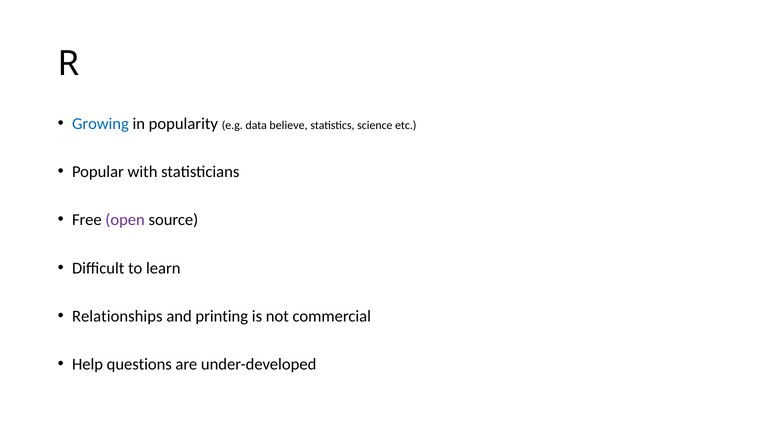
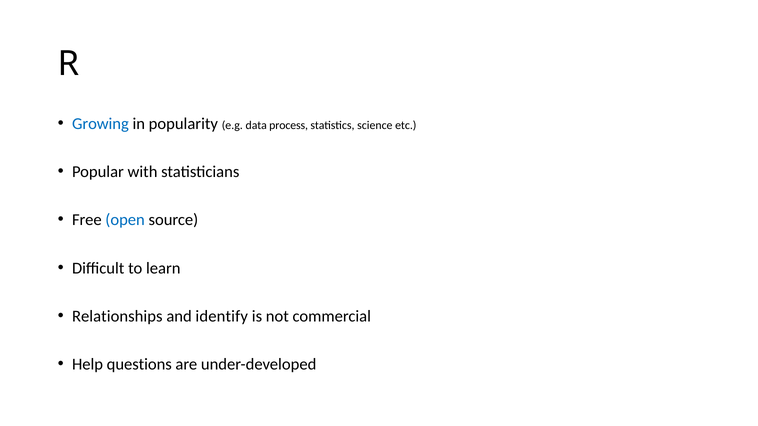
believe: believe -> process
open colour: purple -> blue
printing: printing -> identify
